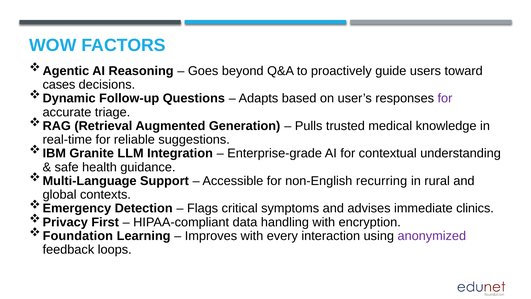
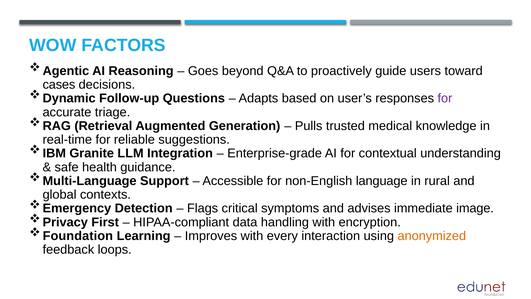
recurring: recurring -> language
clinics: clinics -> image
anonymized colour: purple -> orange
